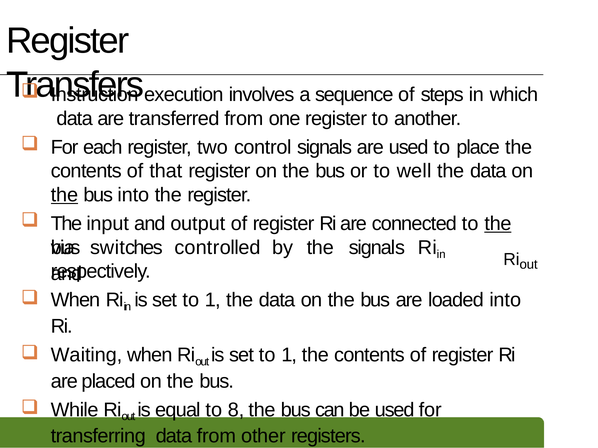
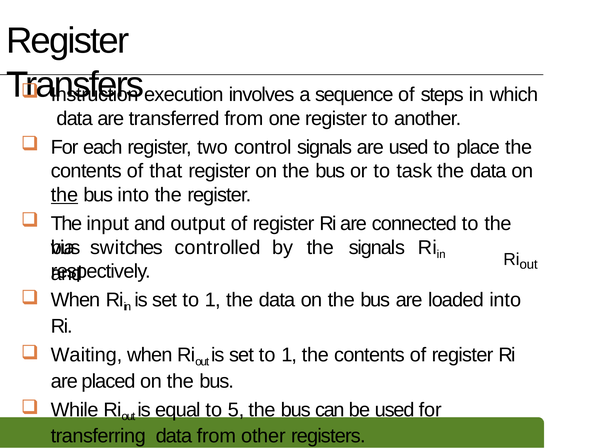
well: well -> task
the at (498, 224) underline: present -> none
8: 8 -> 5
